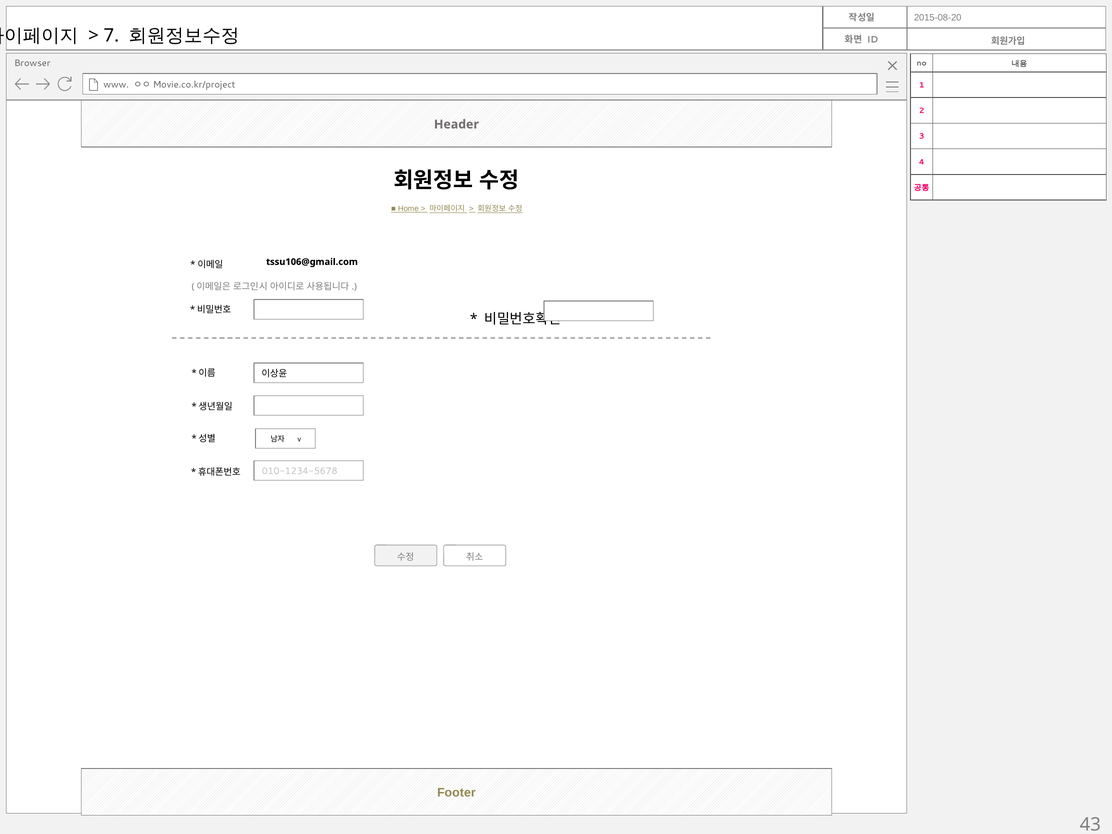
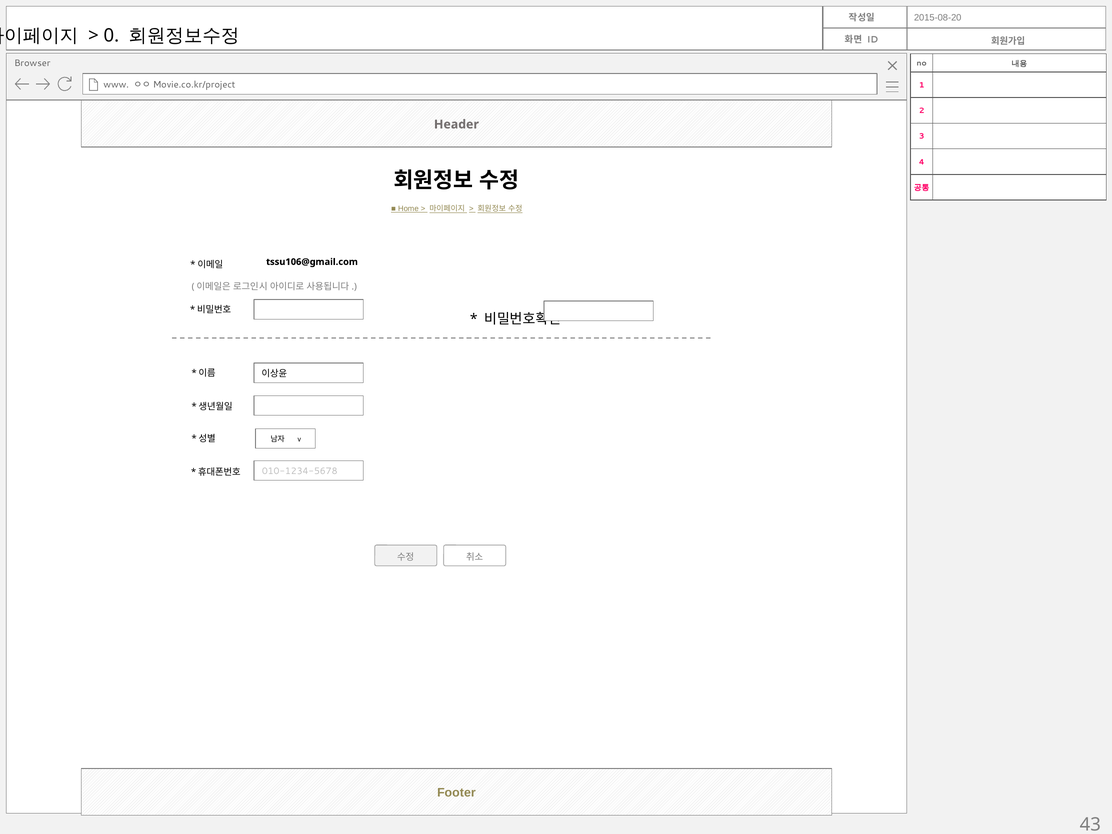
7: 7 -> 0
